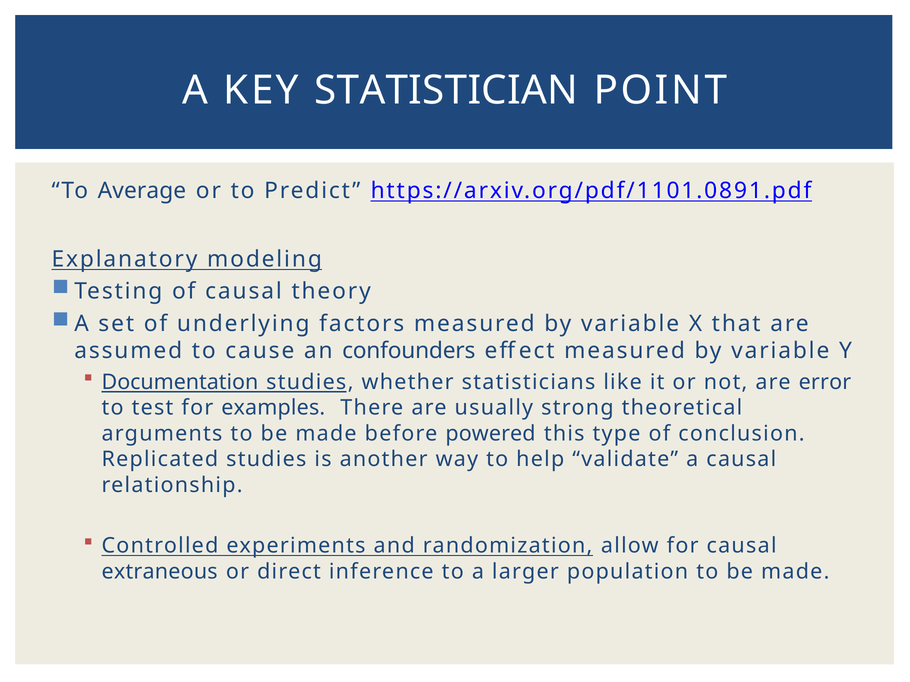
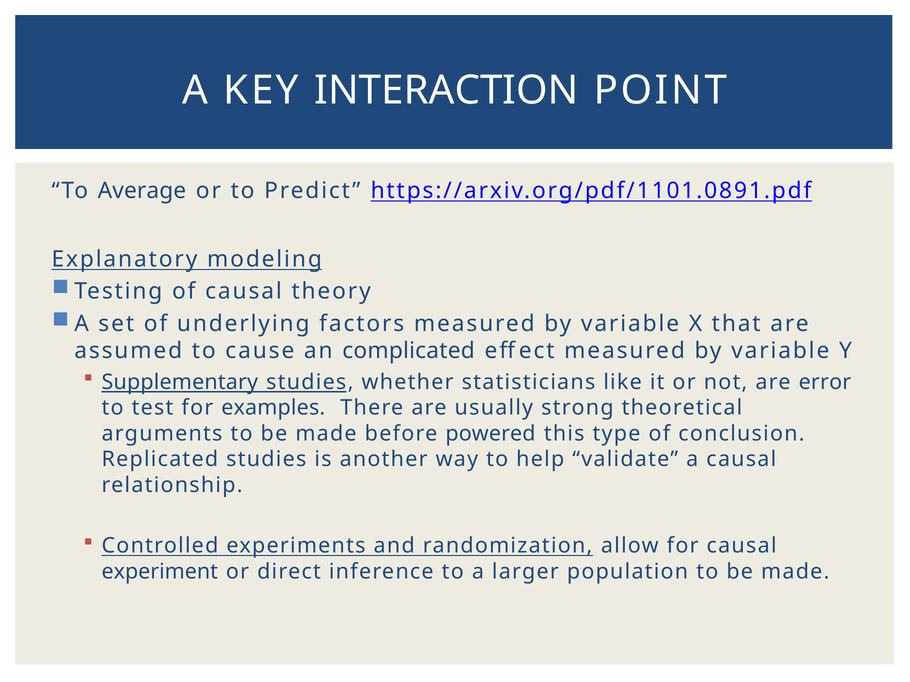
STATISTICIAN: STATISTICIAN -> INTERACTION
confounders: confounders -> complicated
Documentation: Documentation -> Supplementary
extraneous: extraneous -> experiment
